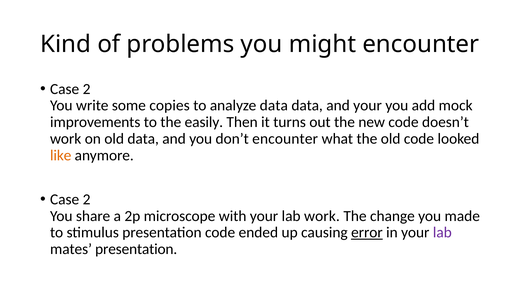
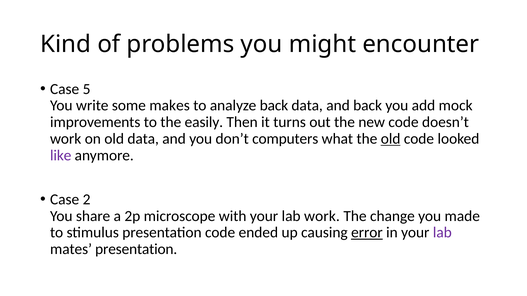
2 at (87, 89): 2 -> 5
copies: copies -> makes
analyze data: data -> back
and your: your -> back
don’t encounter: encounter -> computers
old at (391, 139) underline: none -> present
like colour: orange -> purple
